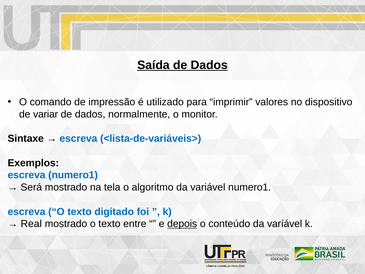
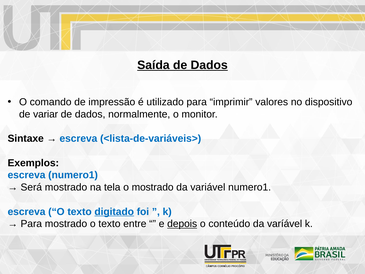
o algoritmo: algoritmo -> mostrado
digitado underline: none -> present
Real at (31, 224): Real -> Para
